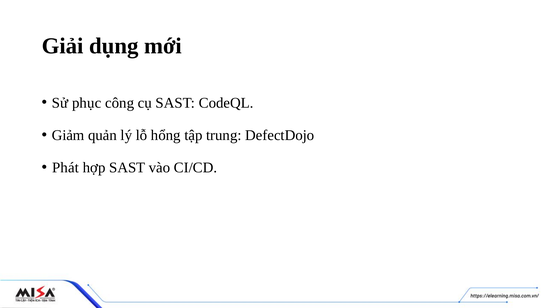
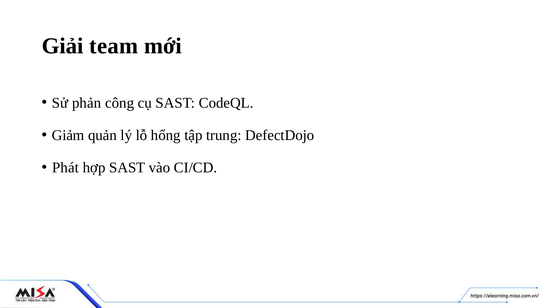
dụng: dụng -> team
phục: phục -> phản
